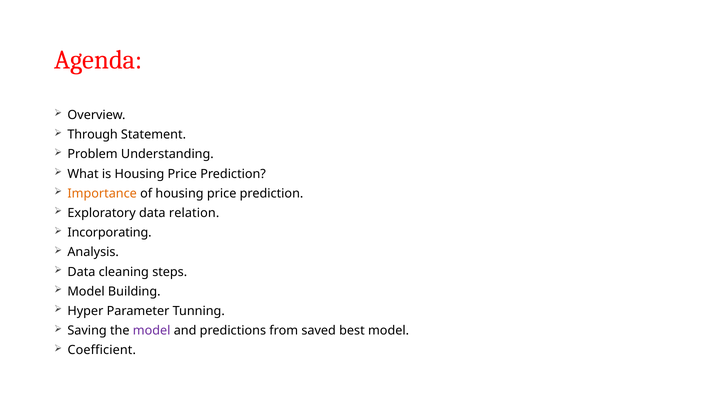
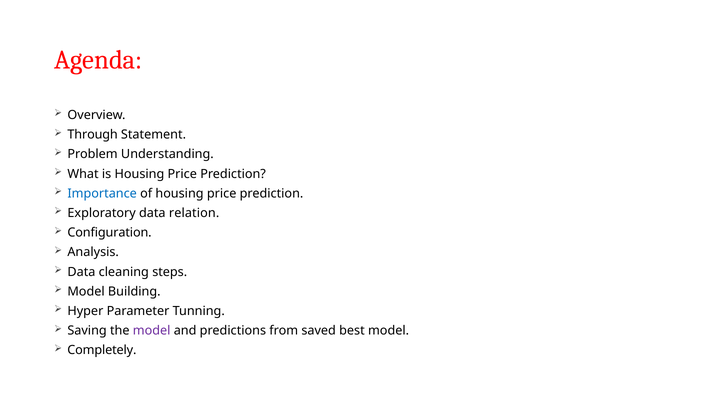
Importance colour: orange -> blue
Incorporating: Incorporating -> Configuration
Coefficient: Coefficient -> Completely
